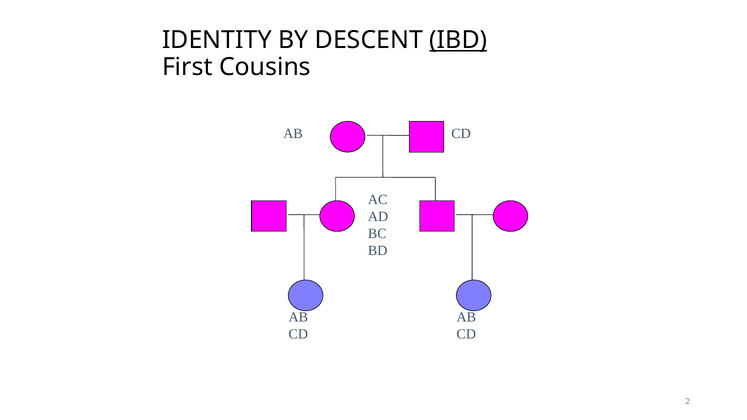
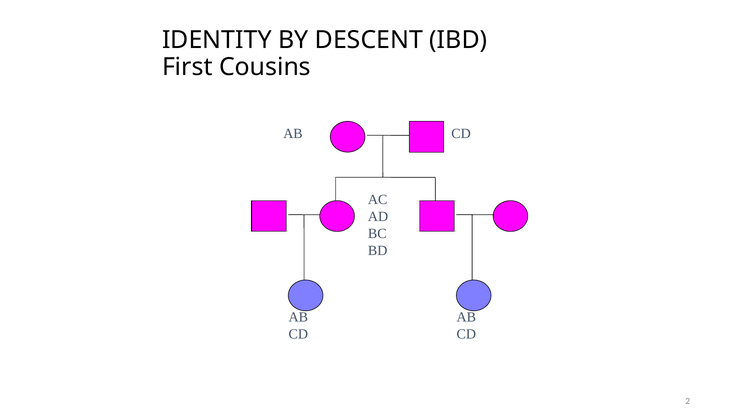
IBD underline: present -> none
